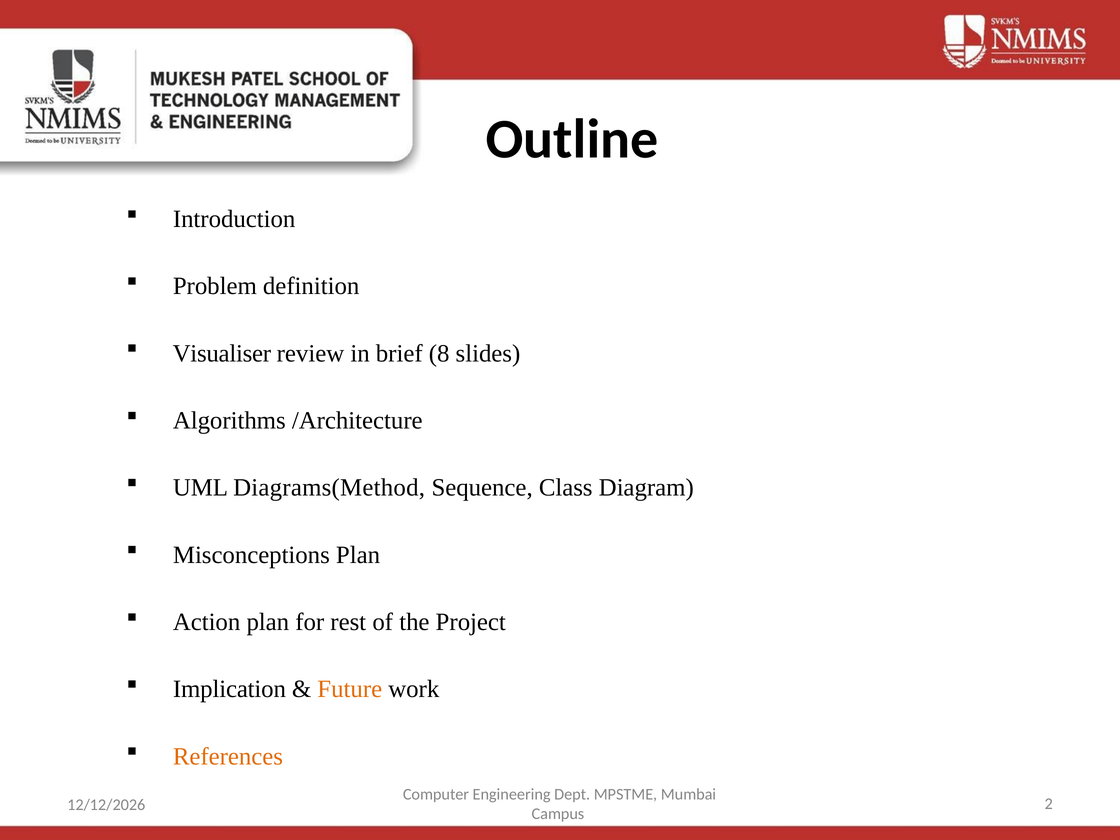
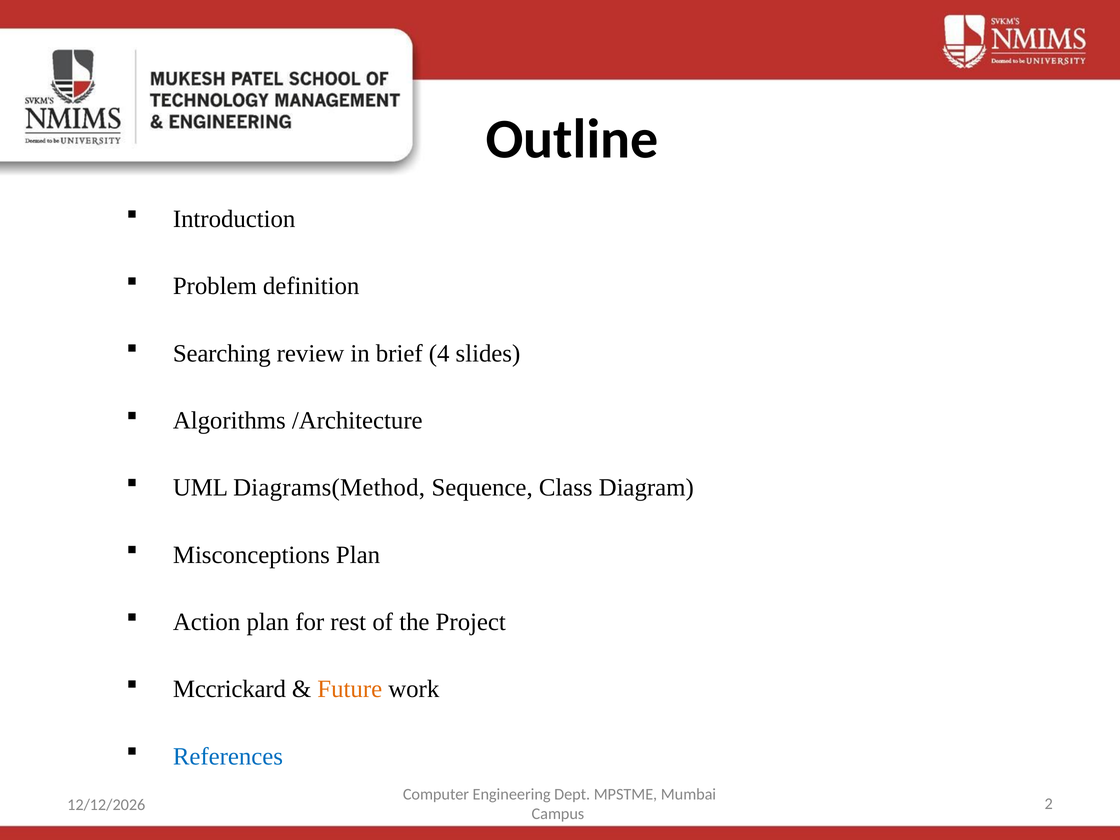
Visualiser: Visualiser -> Searching
8: 8 -> 4
Implication: Implication -> Mccrickard
References colour: orange -> blue
